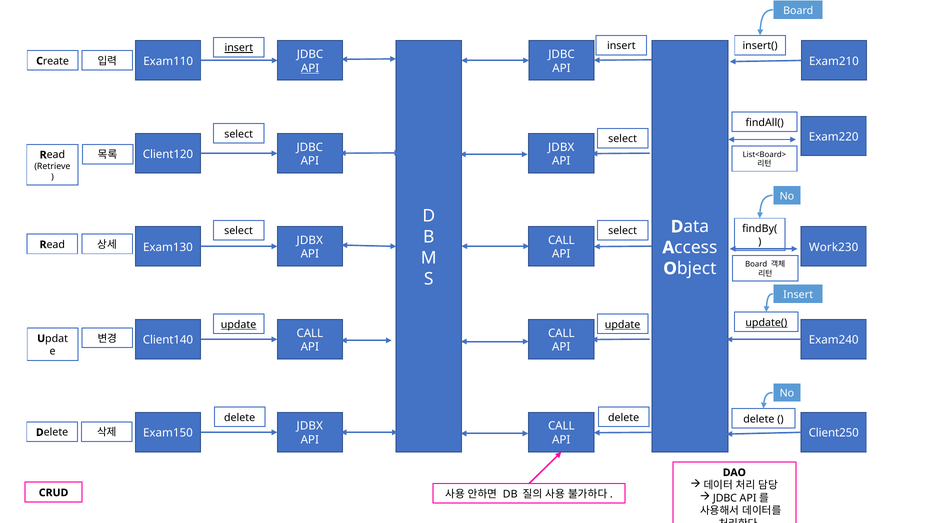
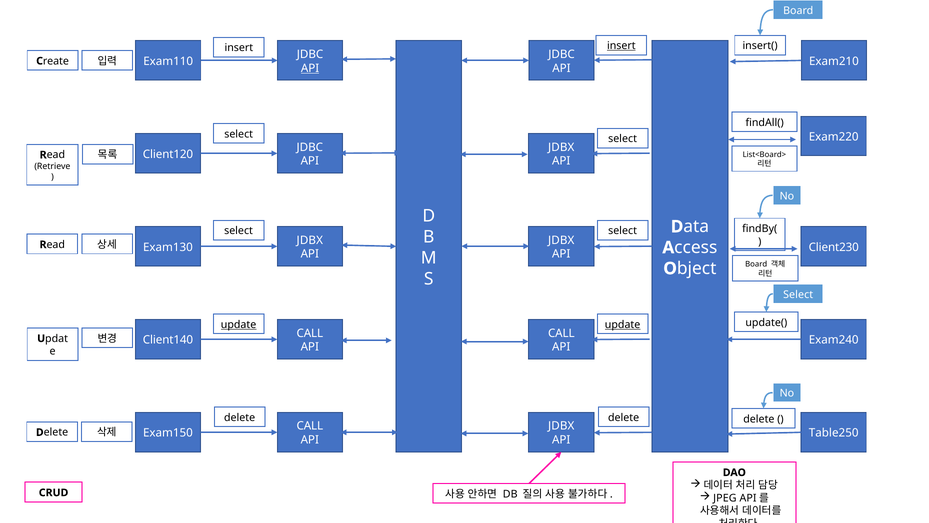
insert at (621, 46) underline: none -> present
insert at (239, 48) underline: present -> none
CALL at (561, 240): CALL -> JDBX
Work230: Work230 -> Client230
Insert at (798, 294): Insert -> Select
update( underline: present -> none
JDBX at (310, 426): JDBX -> CALL
CALL at (561, 426): CALL -> JDBX
Client250: Client250 -> Table250
JDBC at (725, 498): JDBC -> JPEG
